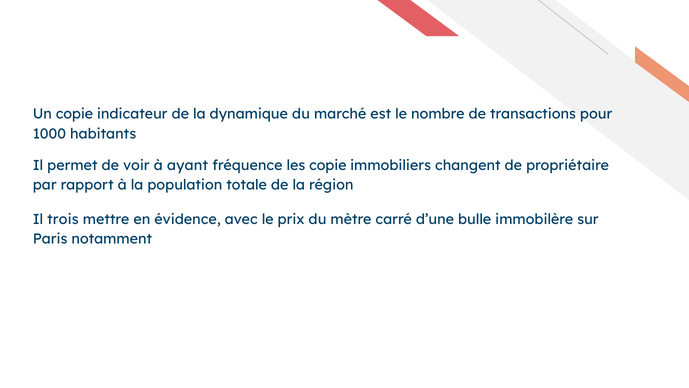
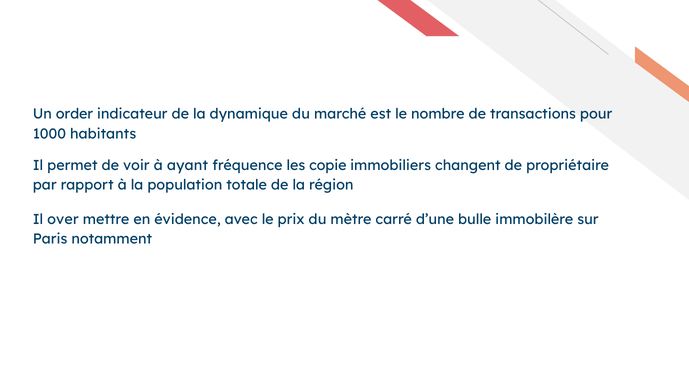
Un copie: copie -> order
trois: trois -> over
